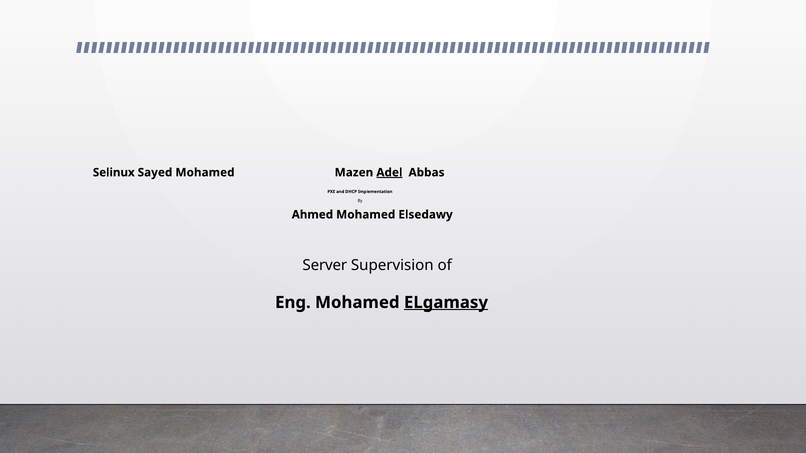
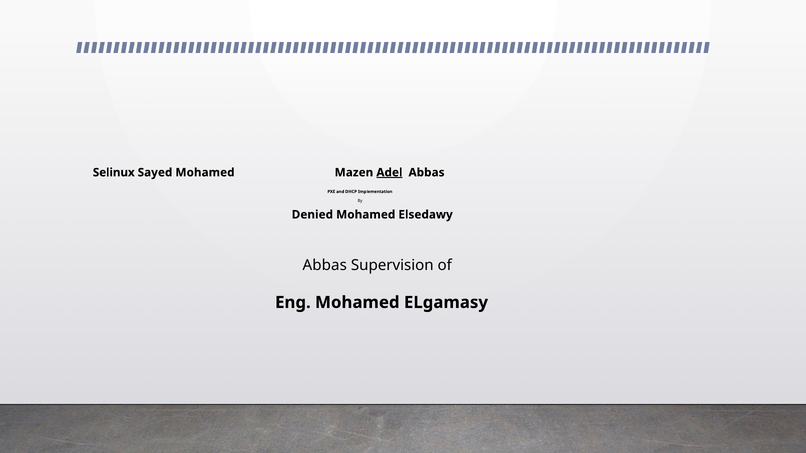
Ahmed: Ahmed -> Denied
Server at (325, 265): Server -> Abbas
ELgamasy underline: present -> none
